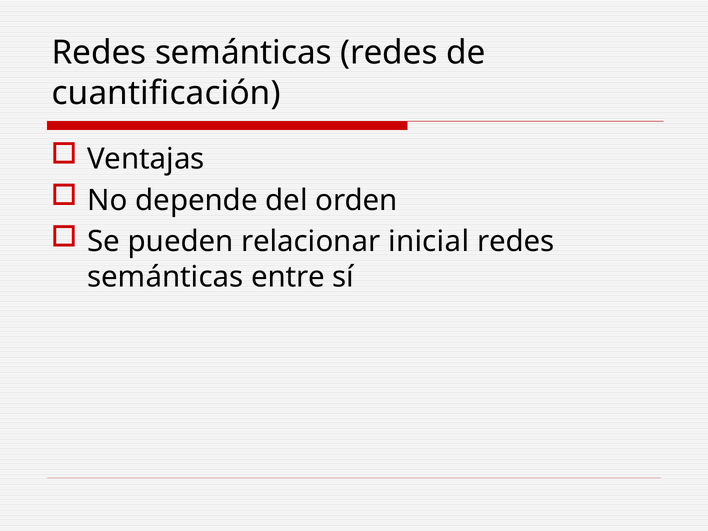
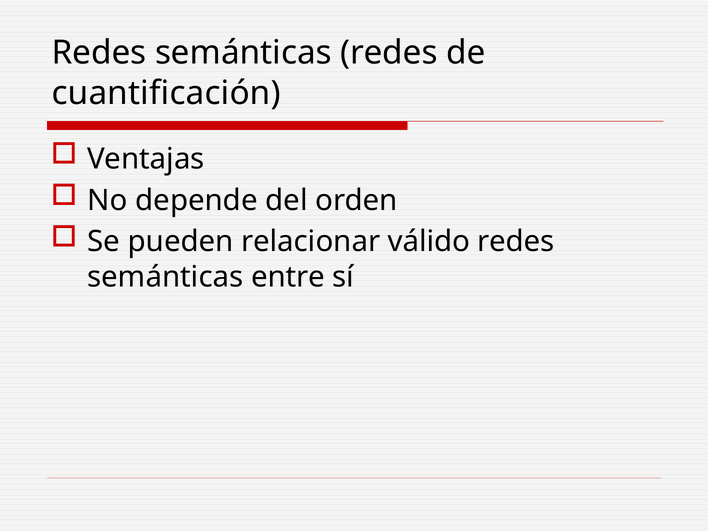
inicial: inicial -> válido
